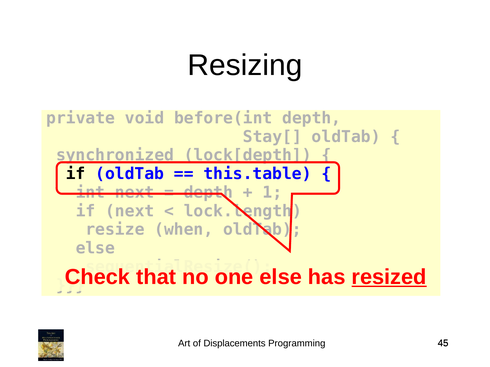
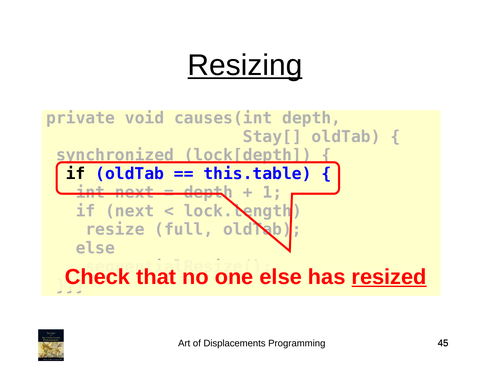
Resizing underline: none -> present
before(int: before(int -> causes(int
when: when -> full
